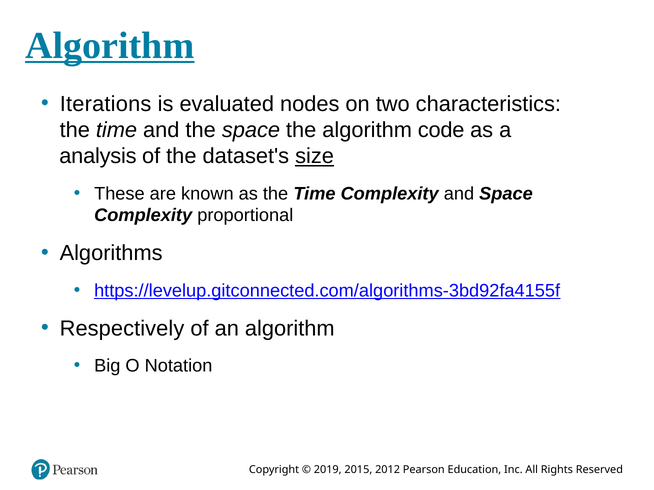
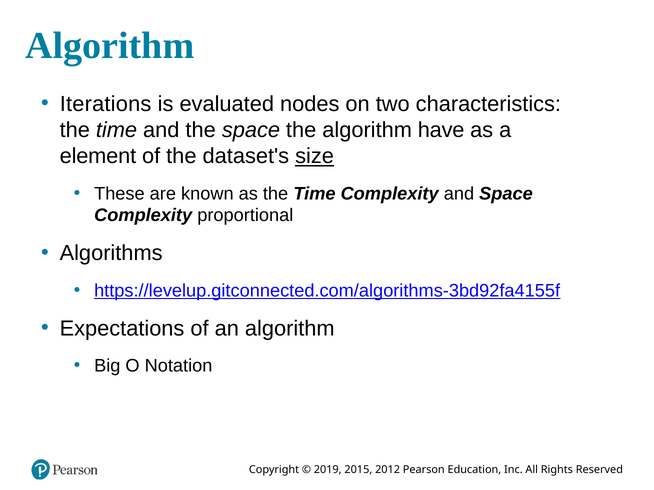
Algorithm at (110, 46) underline: present -> none
code: code -> have
analysis: analysis -> element
Respectively: Respectively -> Expectations
